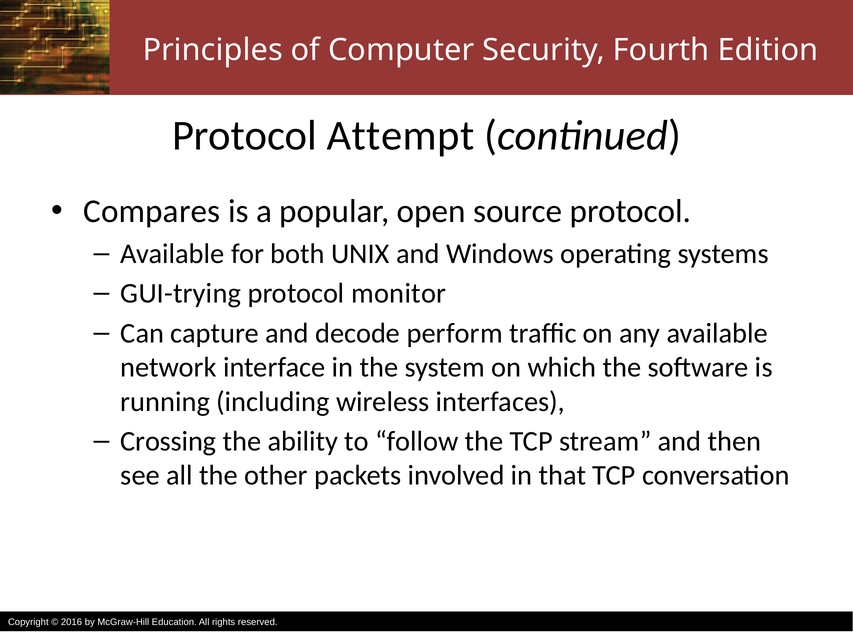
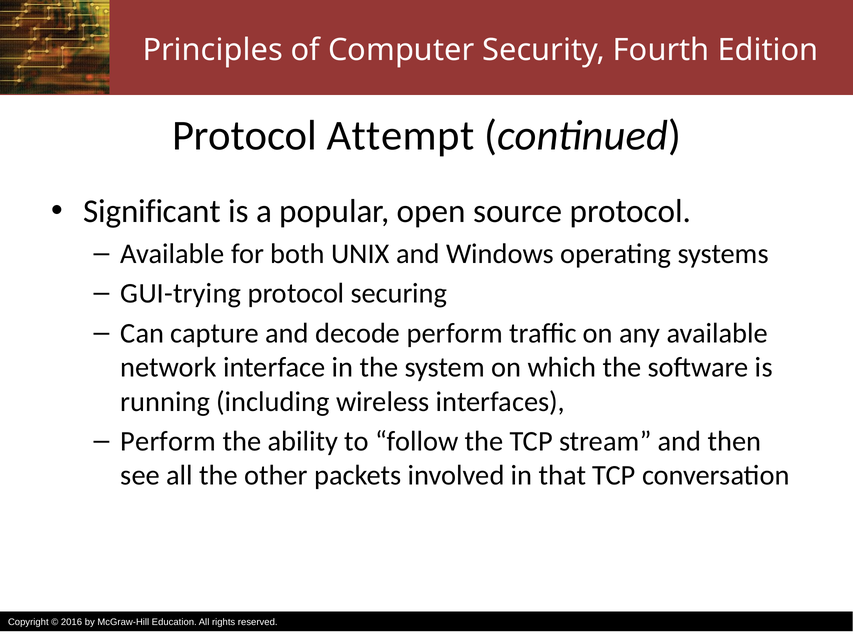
Compares: Compares -> Significant
monitor: monitor -> securing
Crossing at (168, 441): Crossing -> Perform
